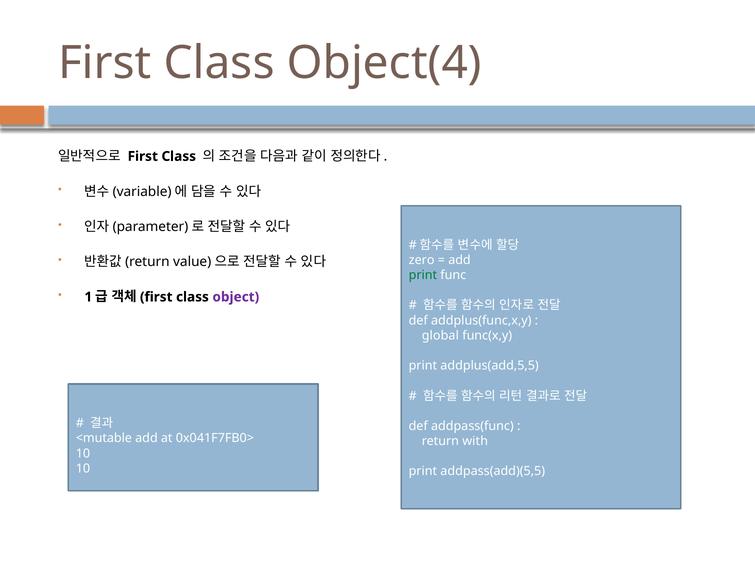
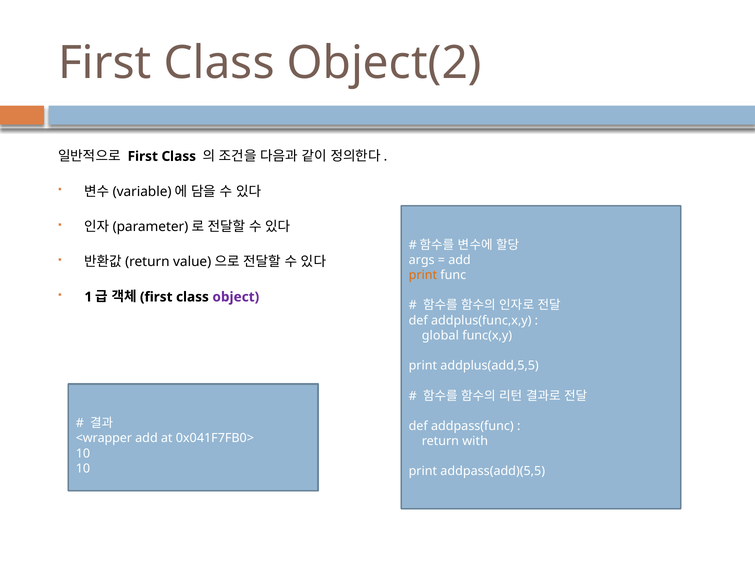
Object(4: Object(4 -> Object(2
zero: zero -> args
print at (423, 275) colour: green -> orange
<mutable: <mutable -> <wrapper
